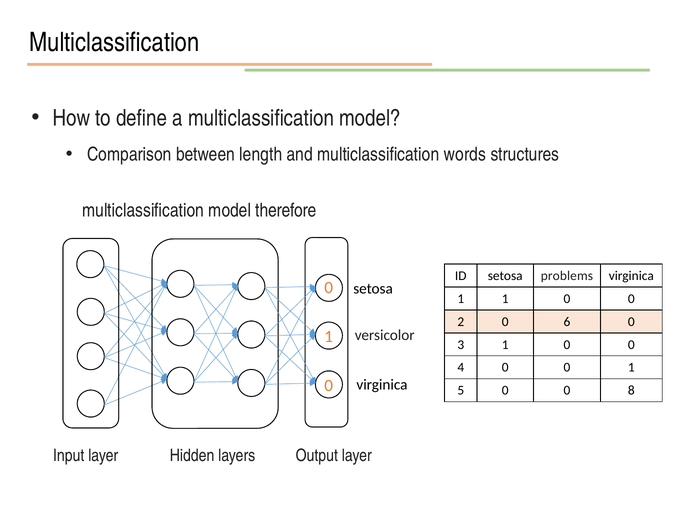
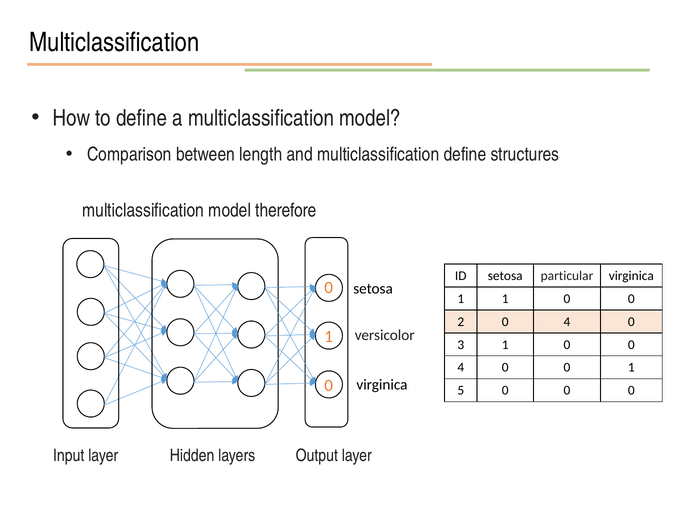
multiclassification words: words -> define
problems: problems -> particular
2 0 6: 6 -> 4
0 0 8: 8 -> 0
